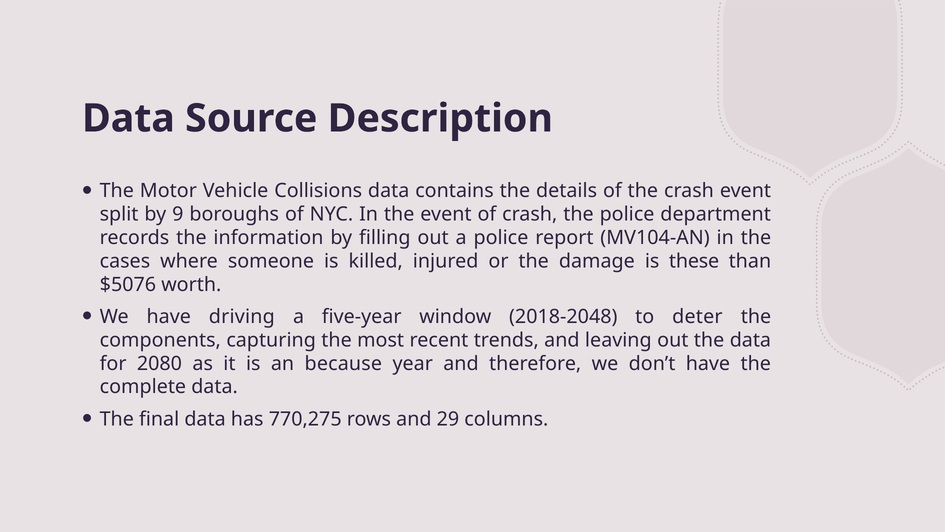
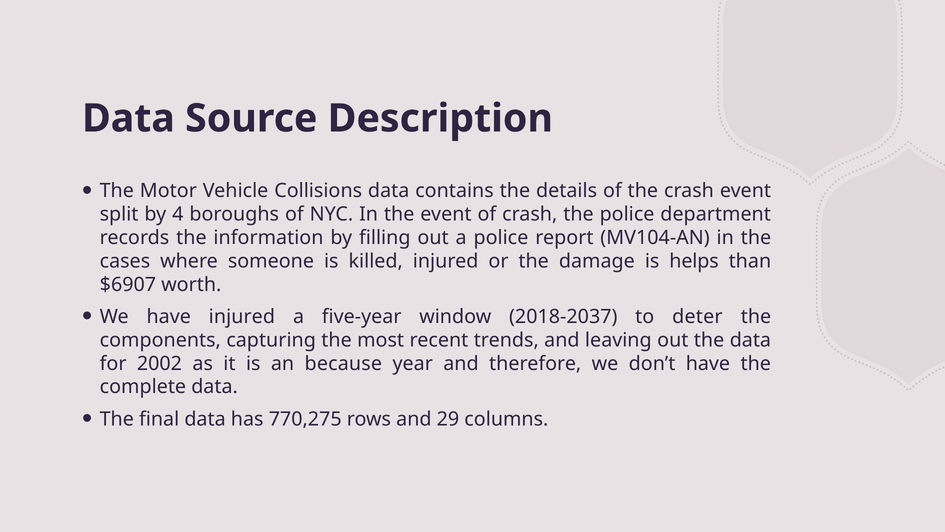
9: 9 -> 4
these: these -> helps
$5076: $5076 -> $6907
have driving: driving -> injured
2018-2048: 2018-2048 -> 2018-2037
2080: 2080 -> 2002
